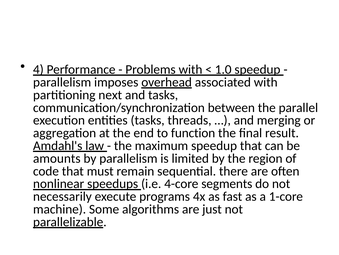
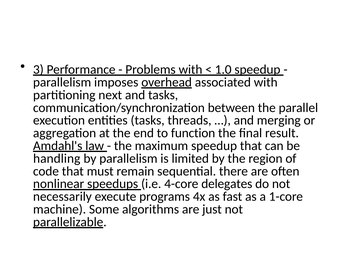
4: 4 -> 3
amounts: amounts -> handling
segments: segments -> delegates
